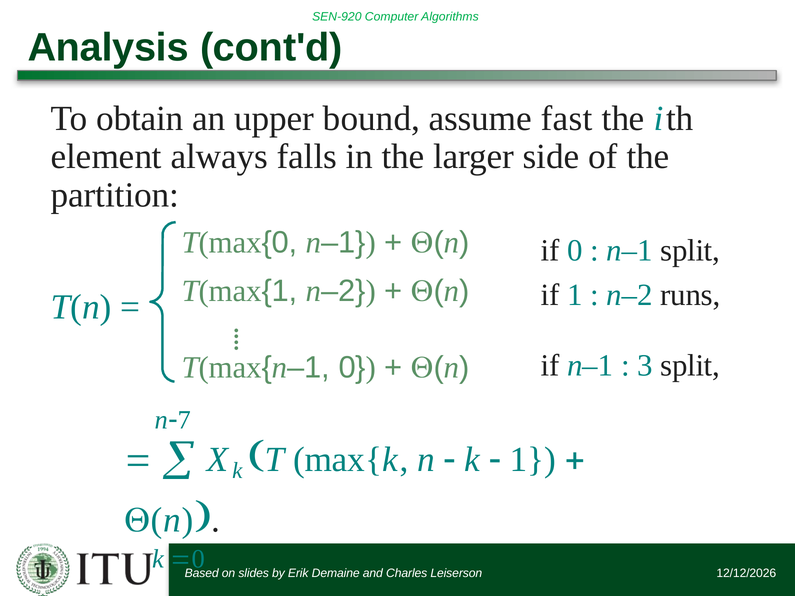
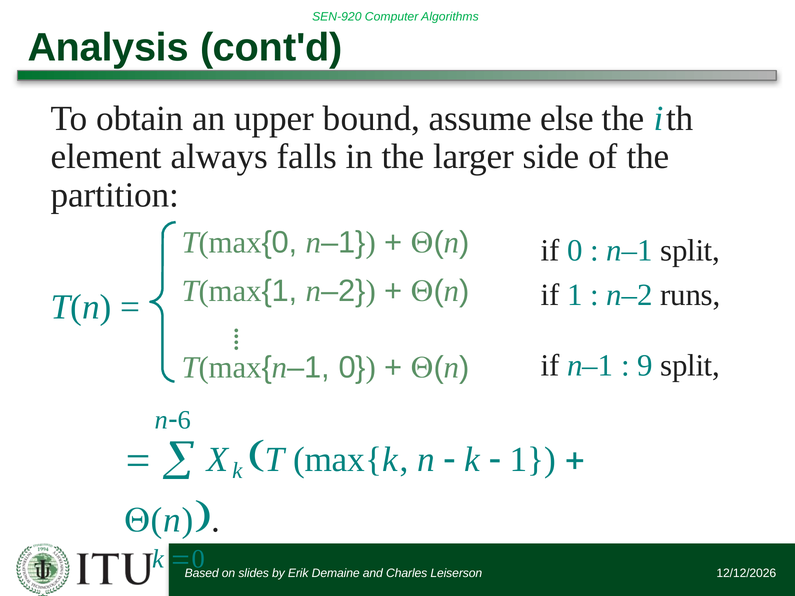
fast: fast -> else
3: 3 -> 9
7: 7 -> 6
